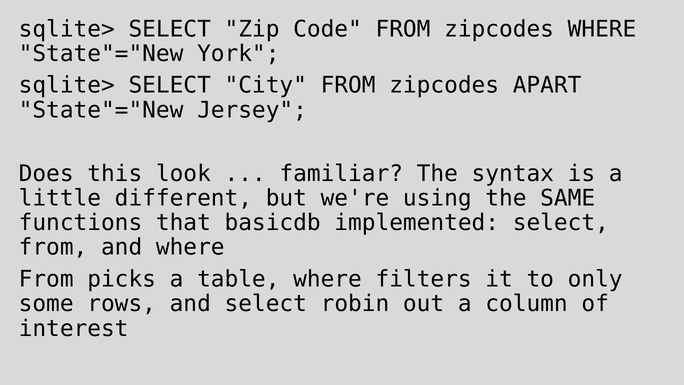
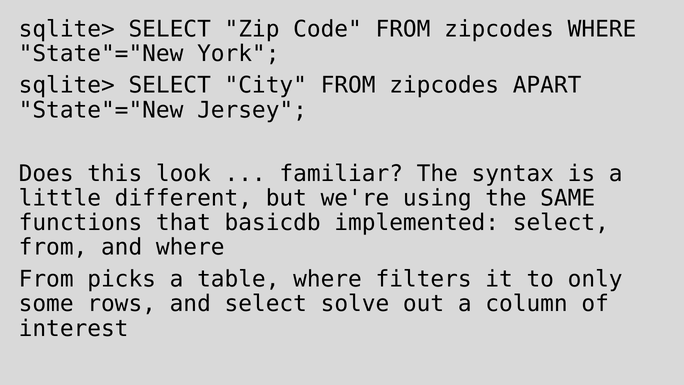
robin: robin -> solve
